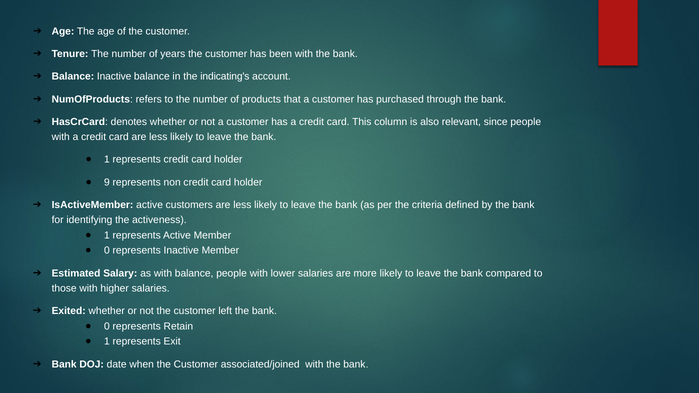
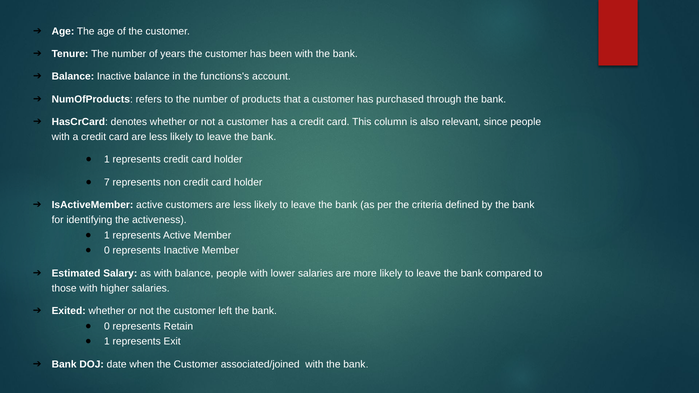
indicating's: indicating's -> functions's
9: 9 -> 7
